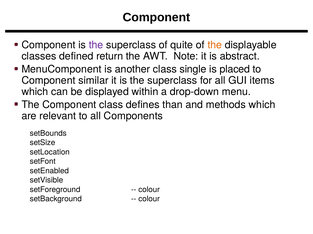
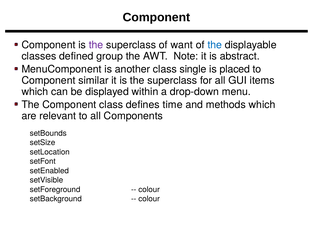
quite: quite -> want
the at (215, 45) colour: orange -> blue
return: return -> group
than: than -> time
